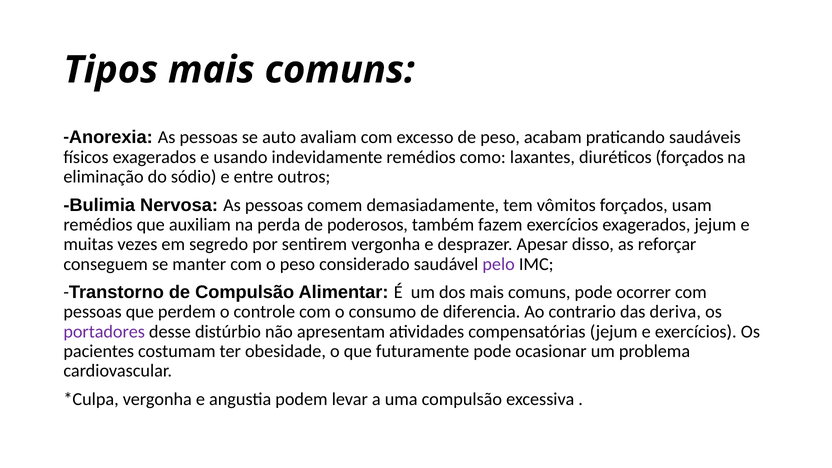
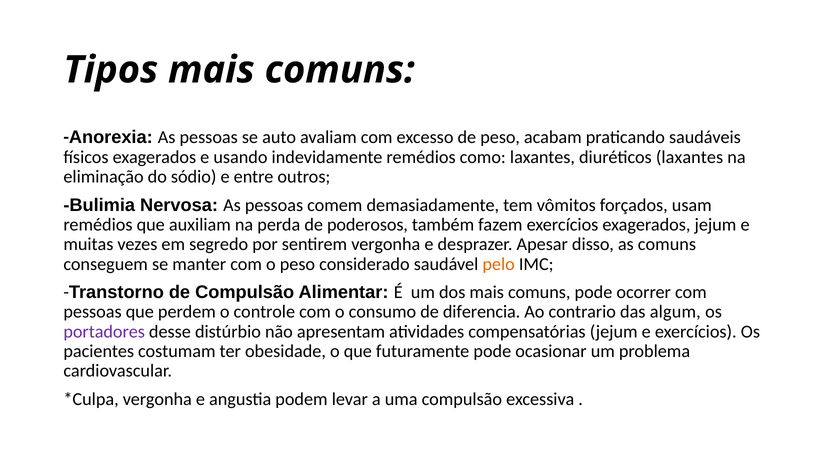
diuréticos forçados: forçados -> laxantes
as reforçar: reforçar -> comuns
pelo colour: purple -> orange
deriva: deriva -> algum
